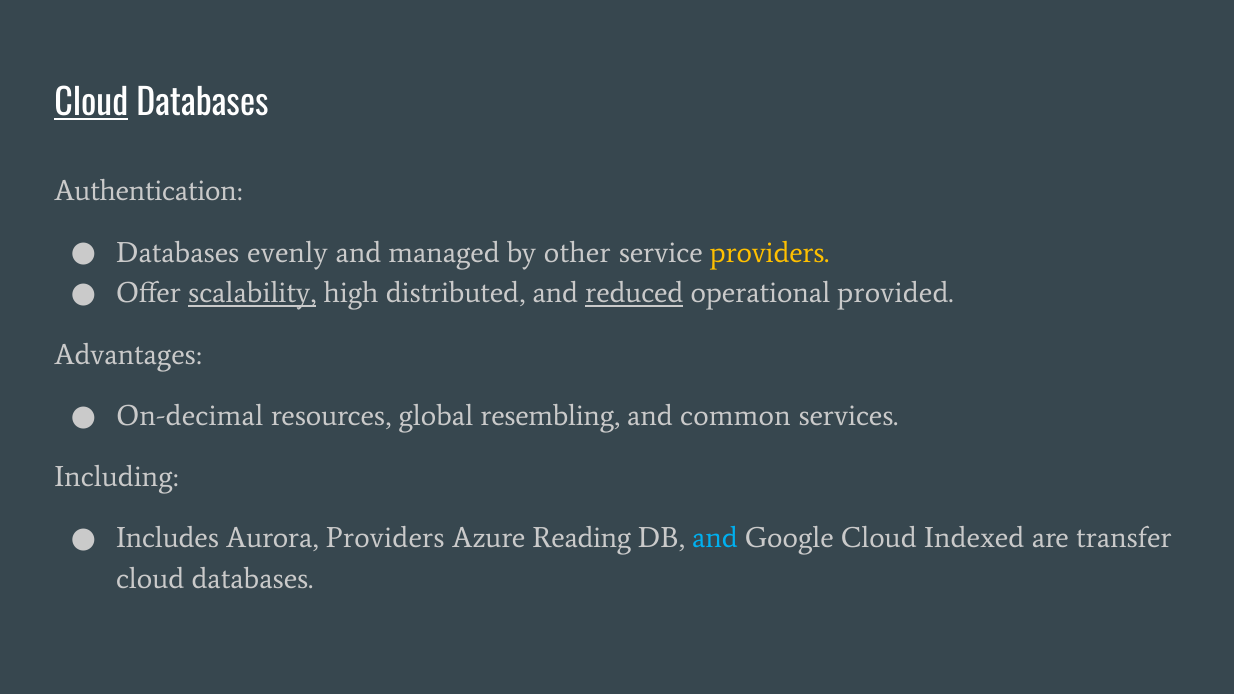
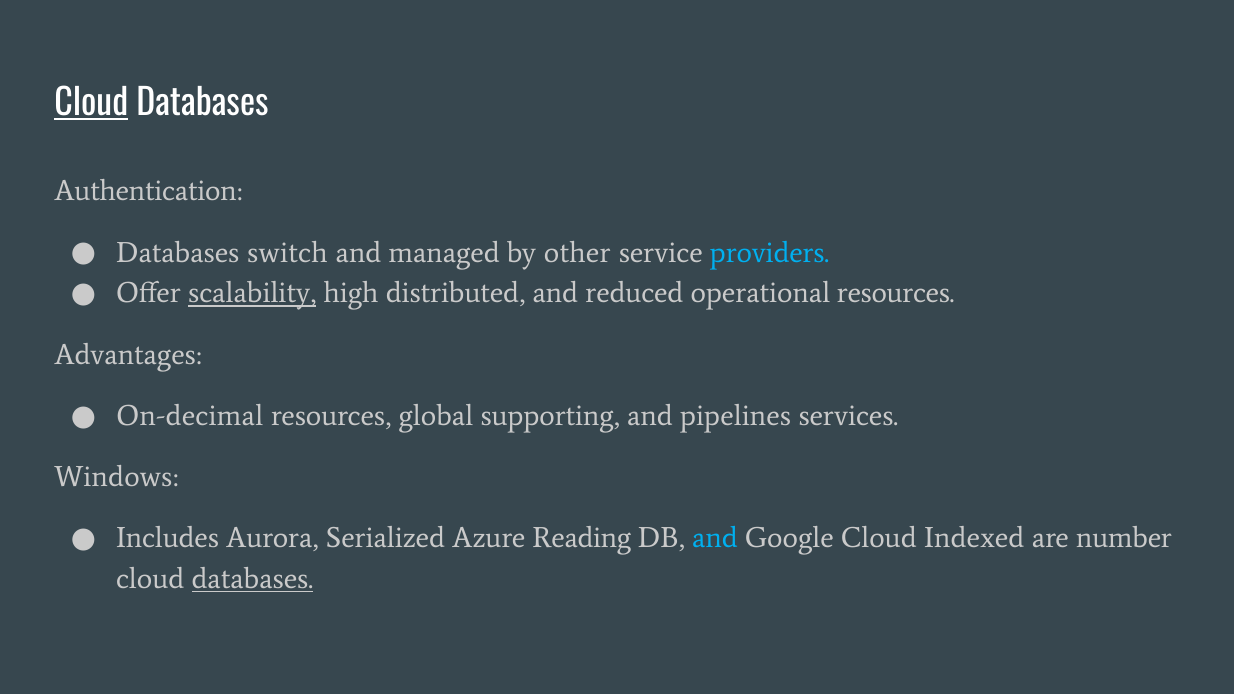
evenly: evenly -> switch
providers at (770, 253) colour: yellow -> light blue
reduced underline: present -> none
operational provided: provided -> resources
resembling: resembling -> supporting
common: common -> pipelines
Including: Including -> Windows
Aurora Providers: Providers -> Serialized
transfer: transfer -> number
databases at (252, 579) underline: none -> present
